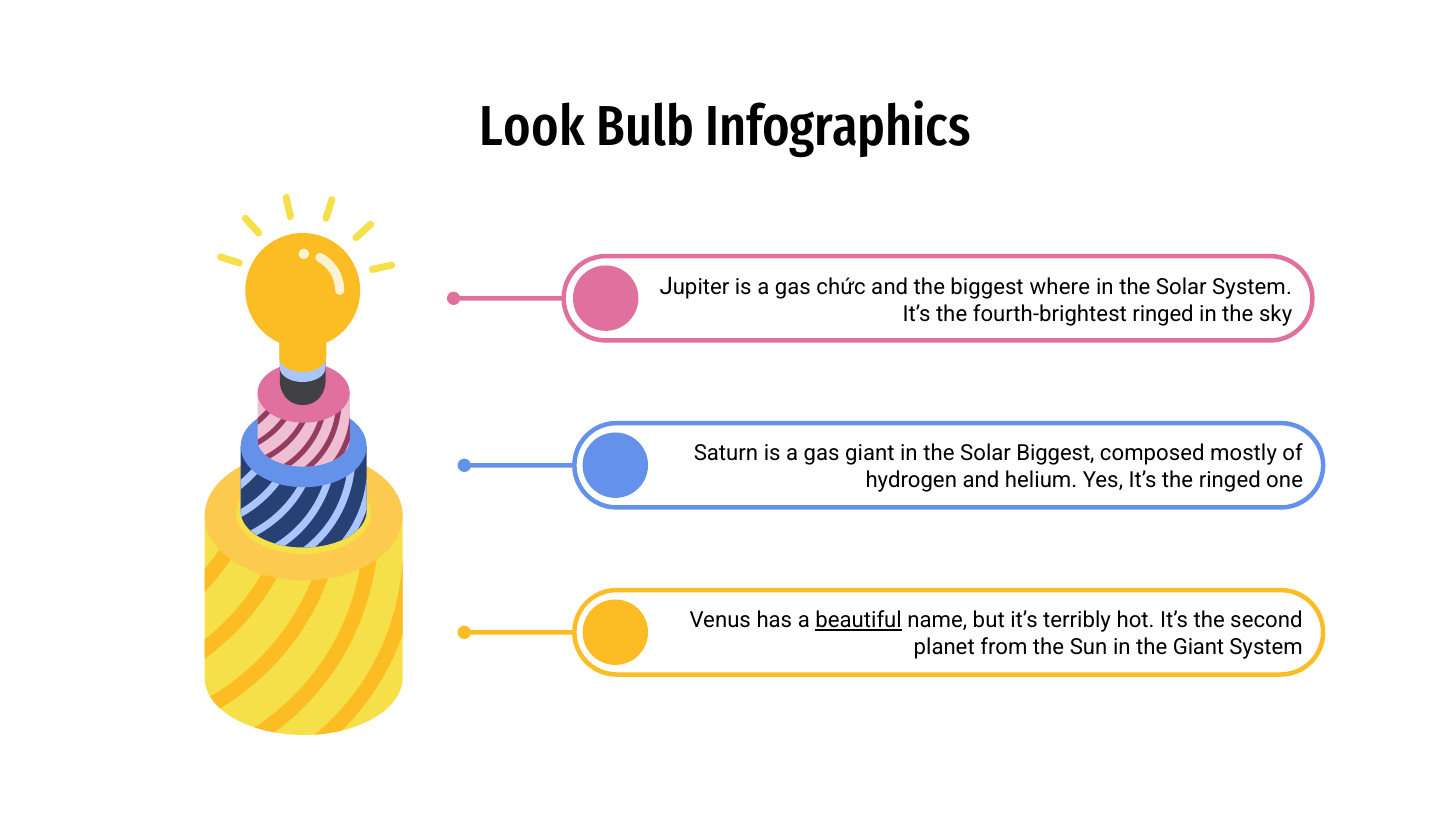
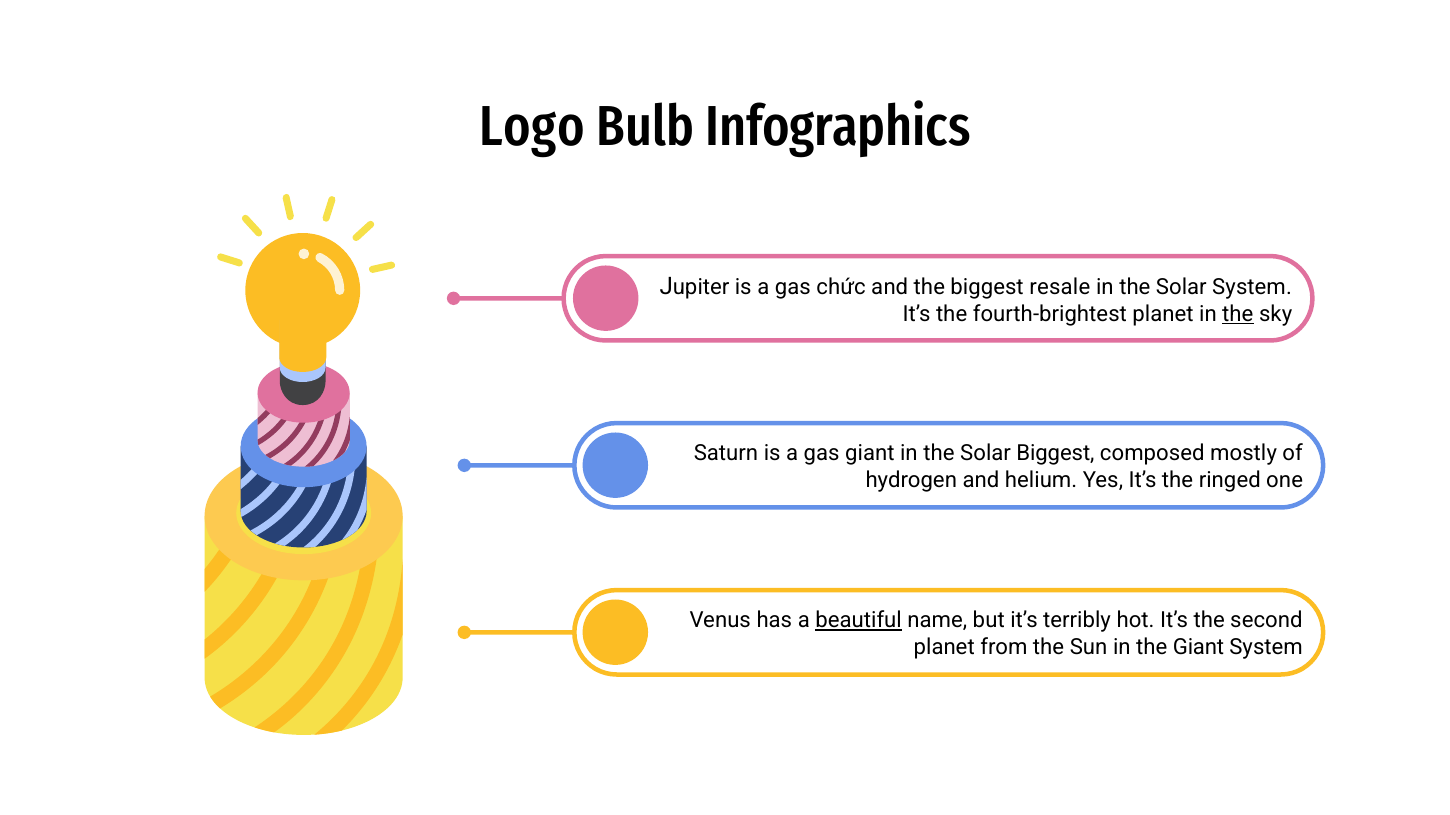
Look: Look -> Logo
where: where -> resale
fourth-brightest ringed: ringed -> planet
the at (1238, 314) underline: none -> present
